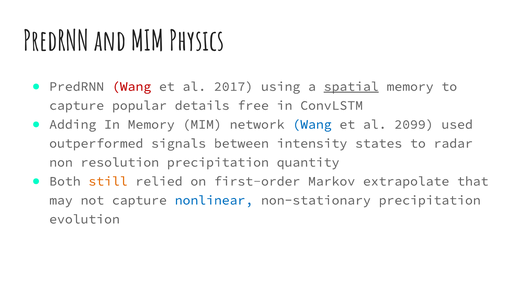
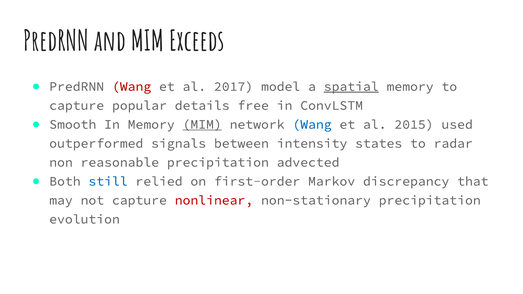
Physics: Physics -> Exceeds
using: using -> model
Adding: Adding -> Smooth
MIM at (202, 124) underline: none -> present
2099: 2099 -> 2015
resolution: resolution -> reasonable
quantity: quantity -> advected
still colour: orange -> blue
extrapolate: extrapolate -> discrepancy
nonlinear colour: blue -> red
